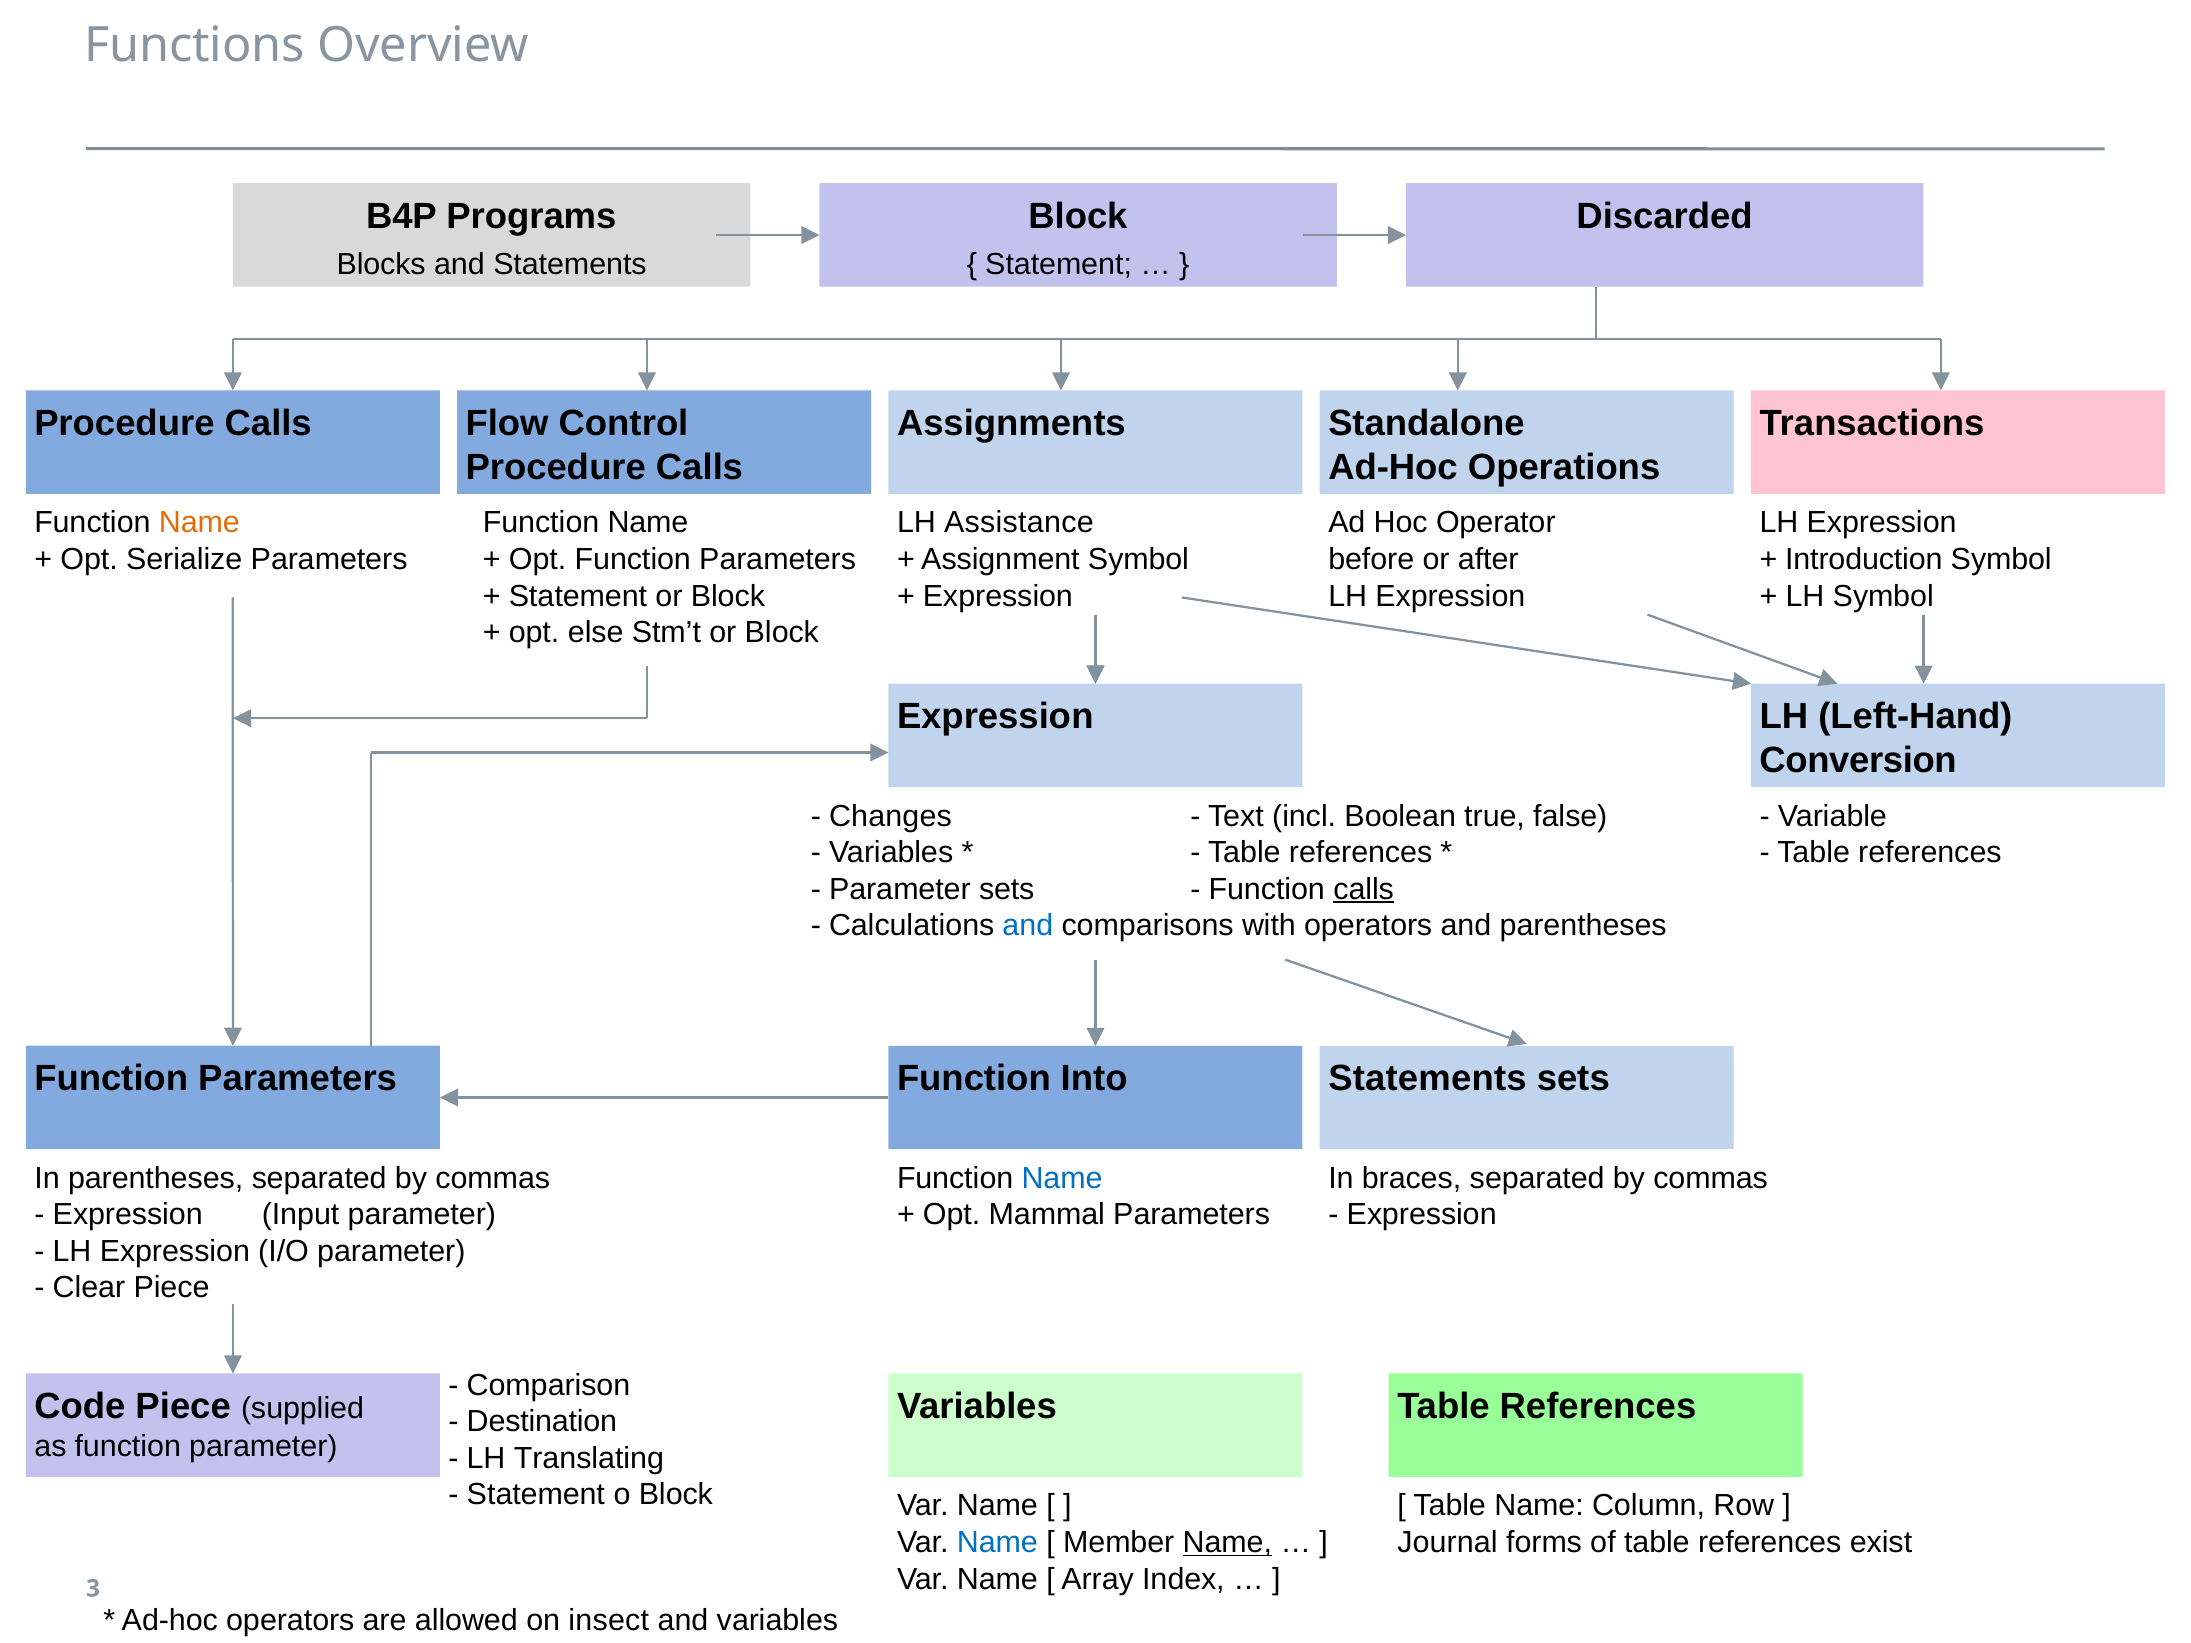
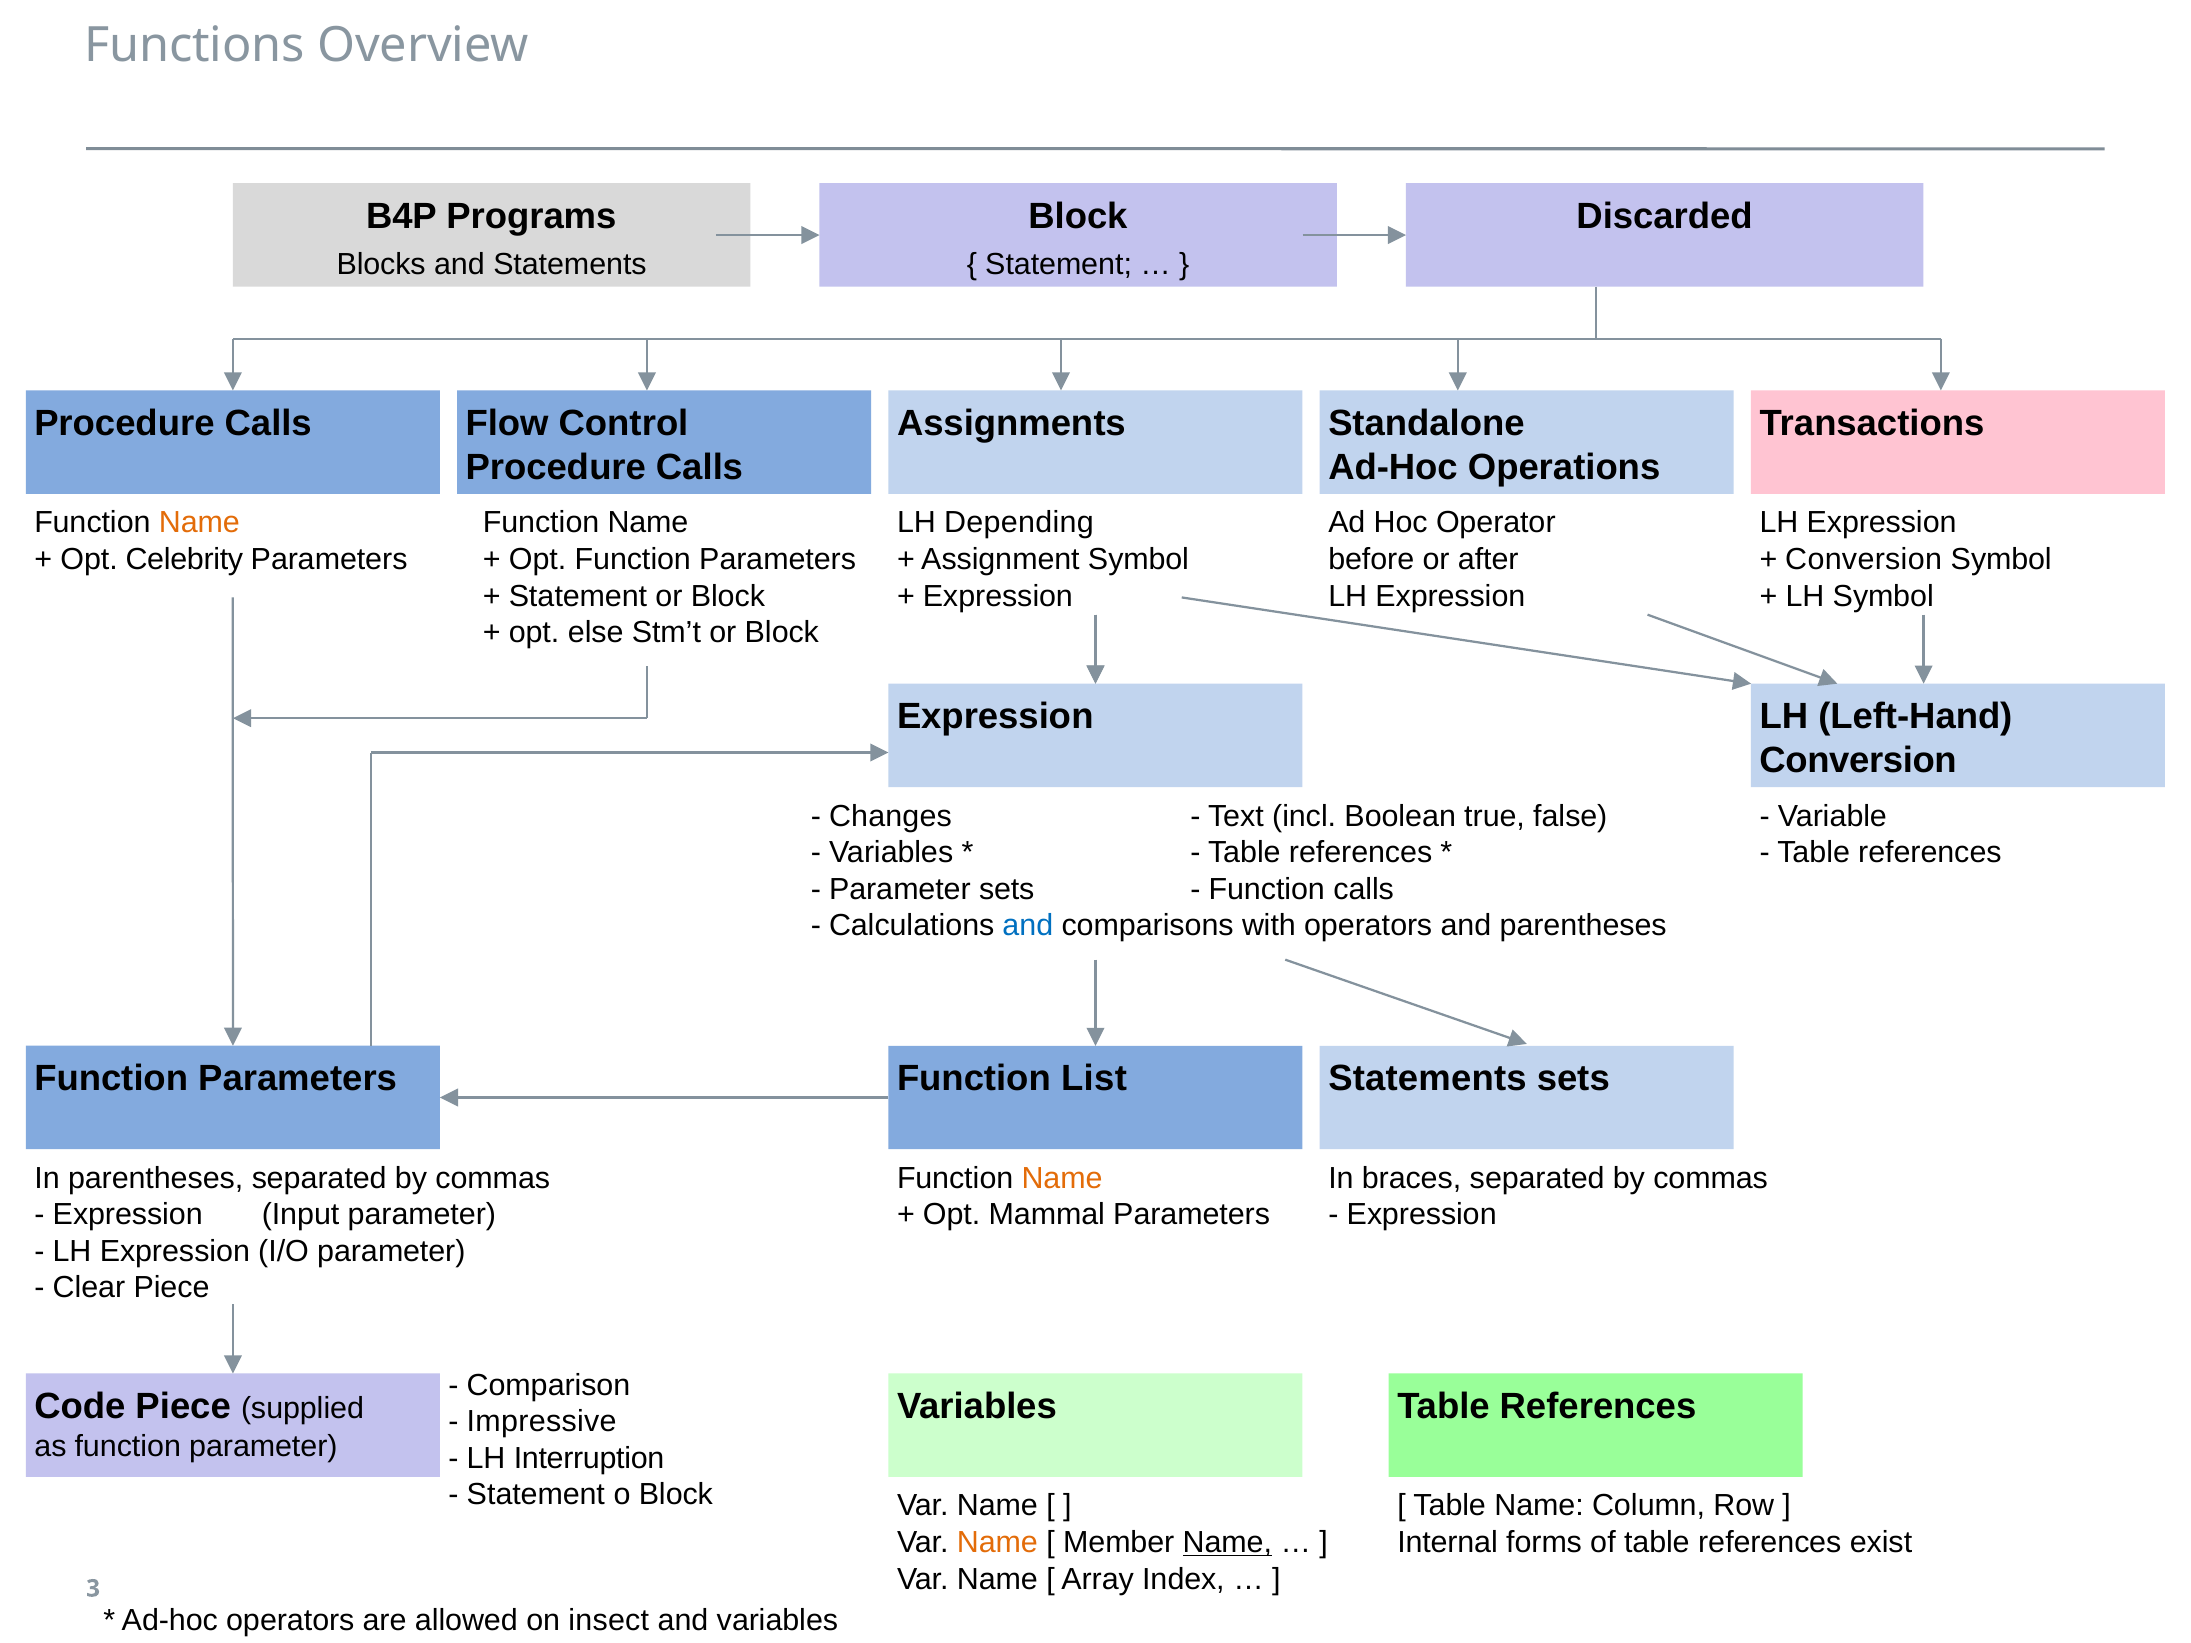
Assistance: Assistance -> Depending
Serialize: Serialize -> Celebrity
Introduction at (1864, 560): Introduction -> Conversion
calls at (1364, 889) underline: present -> none
Into: Into -> List
Name at (1062, 1179) colour: blue -> orange
Destination: Destination -> Impressive
Translating: Translating -> Interruption
Name at (997, 1543) colour: blue -> orange
Journal: Journal -> Internal
